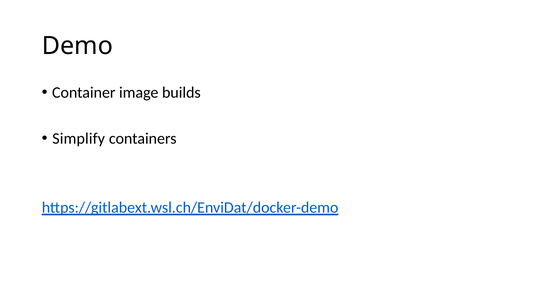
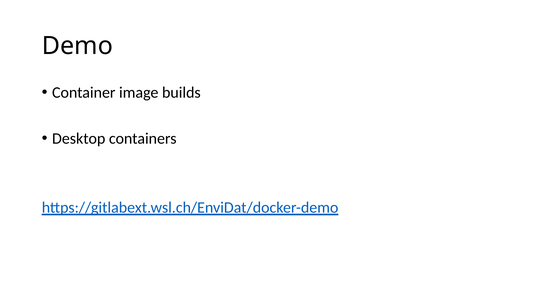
Simplify: Simplify -> Desktop
